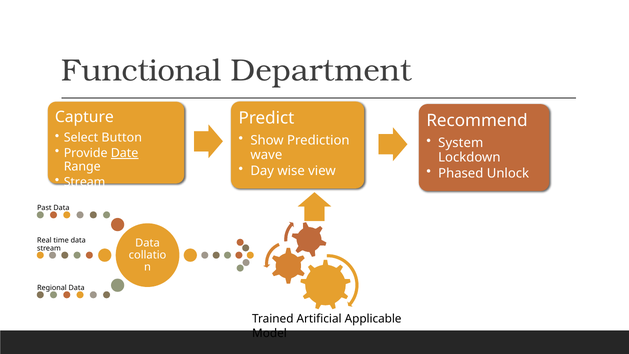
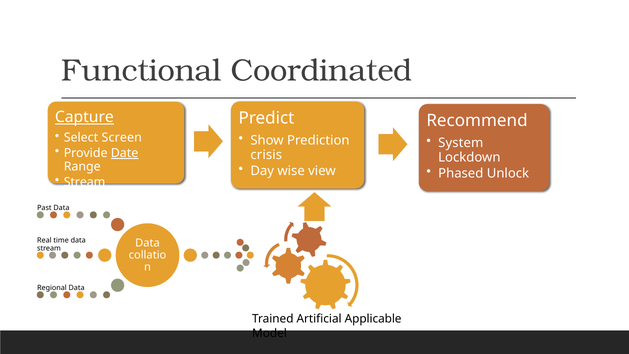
Department: Department -> Coordinated
Capture underline: none -> present
Button: Button -> Screen
wave: wave -> crisis
